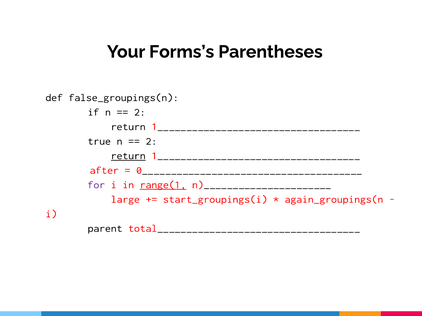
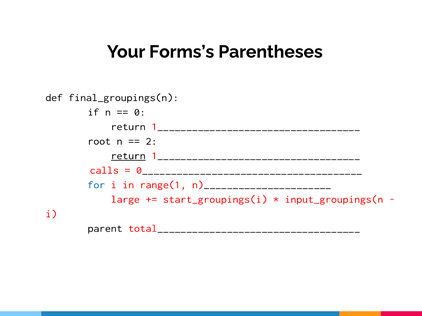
false_groupings(n: false_groupings(n -> final_groupings(n
2 at (140, 112): 2 -> 0
true: true -> root
after: after -> calls
for colour: purple -> blue
range(1 underline: present -> none
again_groupings(n: again_groupings(n -> input_groupings(n
